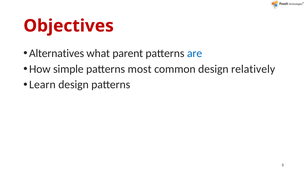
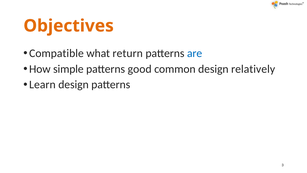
Objectives colour: red -> orange
Alternatives: Alternatives -> Compatible
parent: parent -> return
most: most -> good
